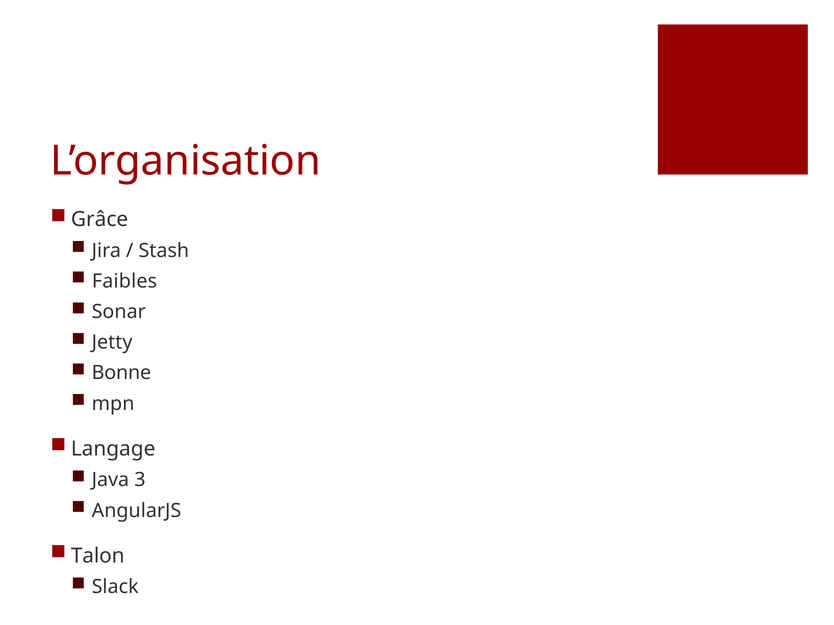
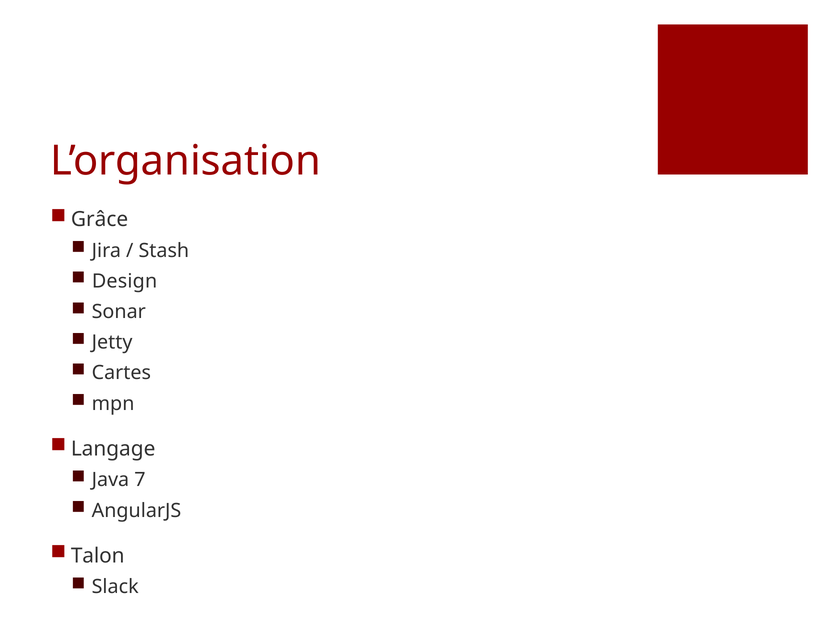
Faibles: Faibles -> Design
Bonne: Bonne -> Cartes
3: 3 -> 7
